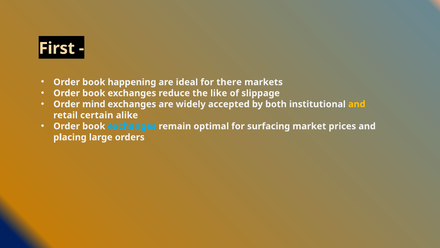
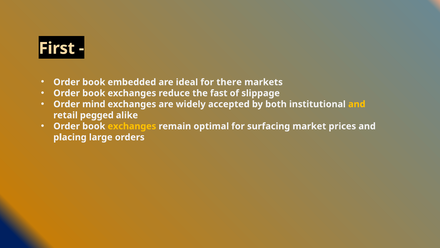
happening: happening -> embedded
like: like -> fast
certain: certain -> pegged
exchanges at (132, 126) colour: light blue -> yellow
